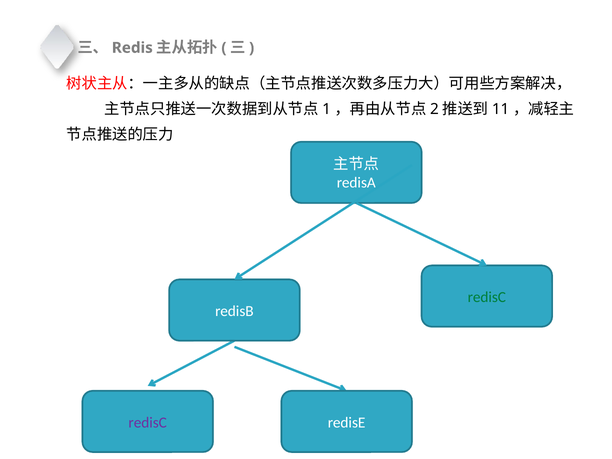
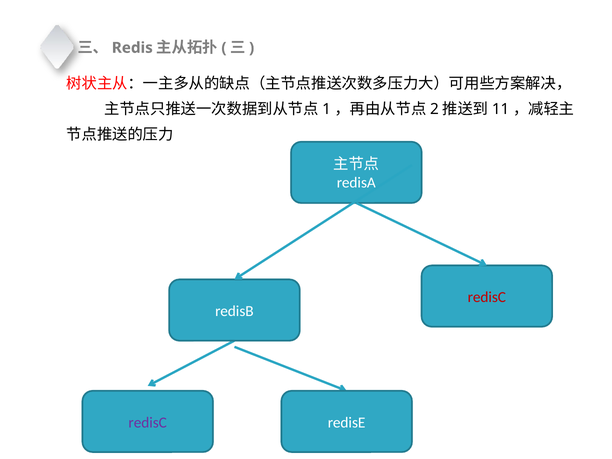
redisC at (487, 297) colour: green -> red
